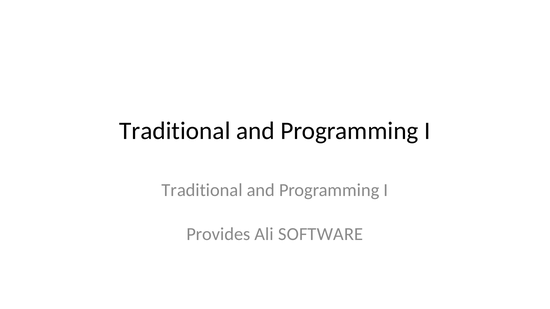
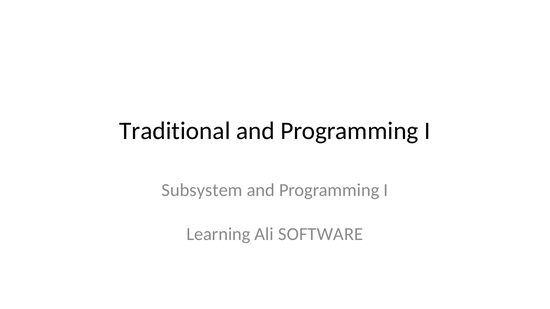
Traditional at (202, 190): Traditional -> Subsystem
Provides: Provides -> Learning
